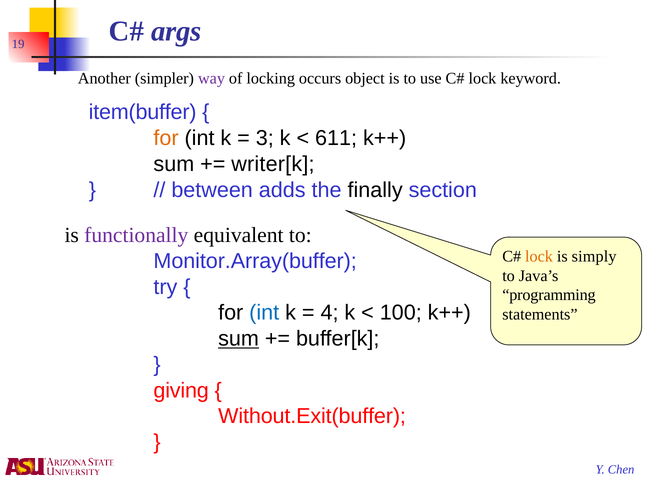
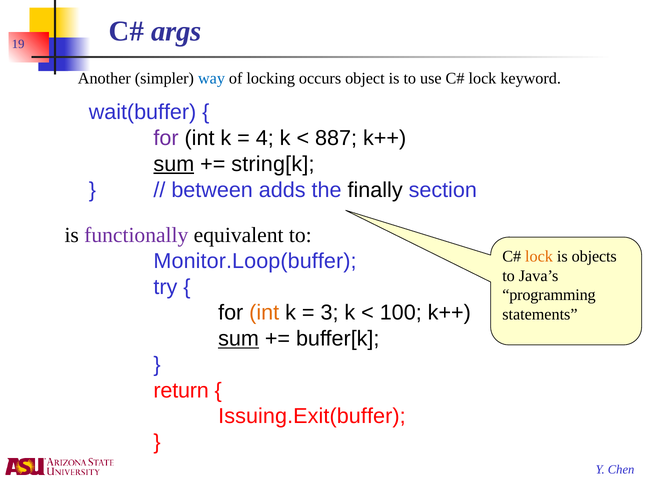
way colour: purple -> blue
item(buffer: item(buffer -> wait(buffer
for at (166, 138) colour: orange -> purple
3: 3 -> 4
611: 611 -> 887
sum at (174, 164) underline: none -> present
writer[k: writer[k -> string[k
simply: simply -> objects
Monitor.Array(buffer: Monitor.Array(buffer -> Monitor.Loop(buffer
int at (264, 313) colour: blue -> orange
4: 4 -> 3
giving: giving -> return
Without.Exit(buffer: Without.Exit(buffer -> Issuing.Exit(buffer
